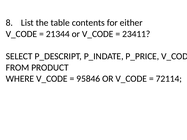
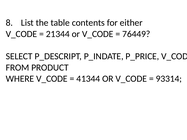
23411: 23411 -> 76449
95846: 95846 -> 41344
72114: 72114 -> 93314
